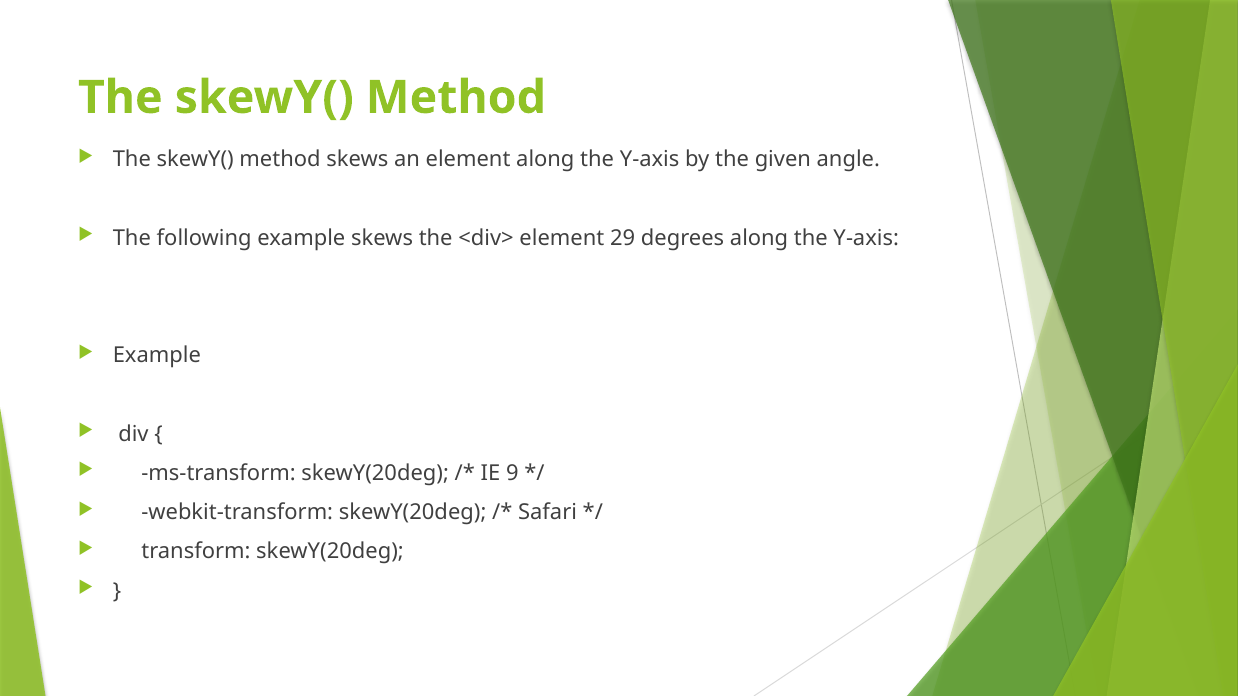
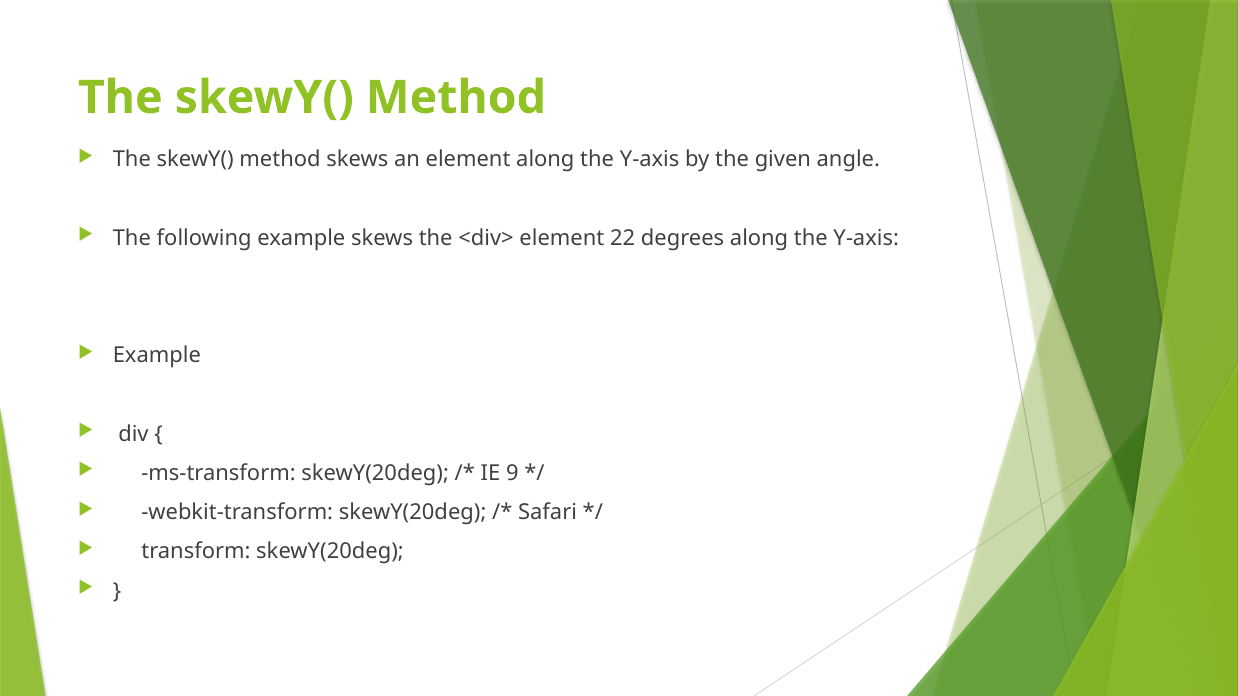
29: 29 -> 22
